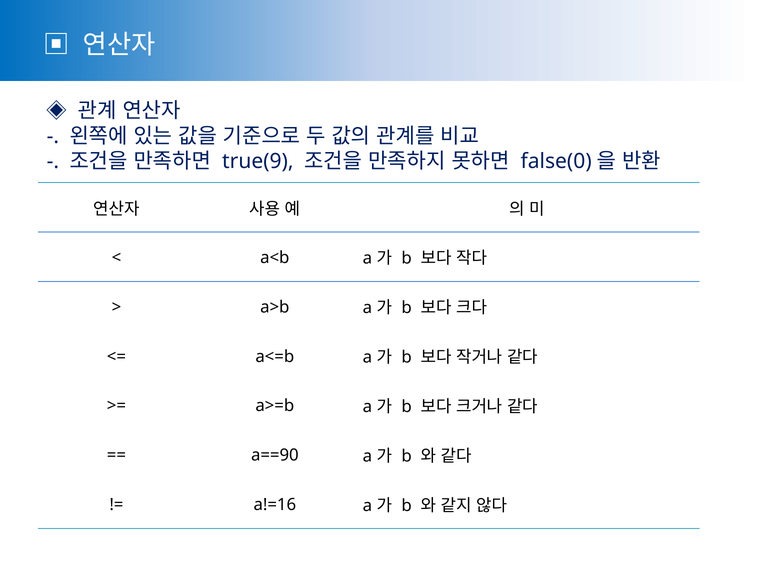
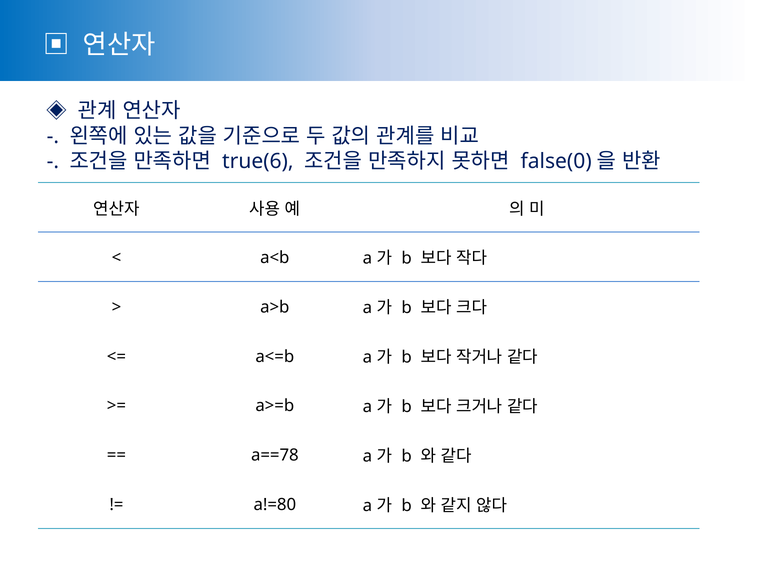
true(9: true(9 -> true(6
a==90: a==90 -> a==78
a!=16: a!=16 -> a!=80
